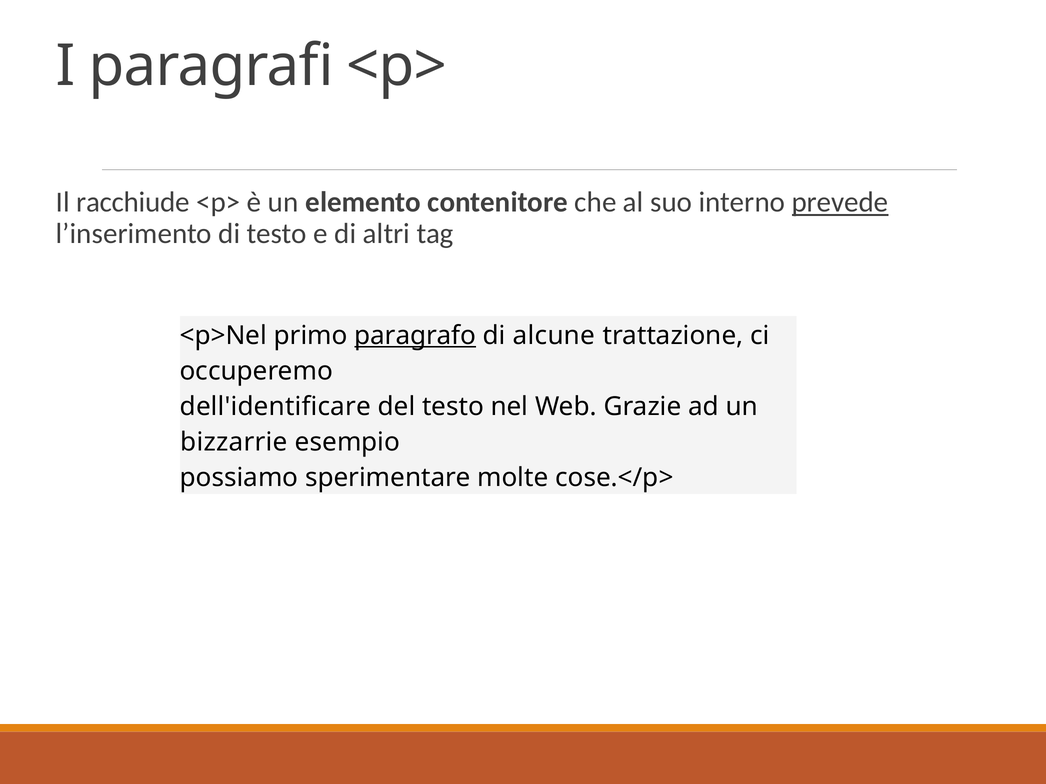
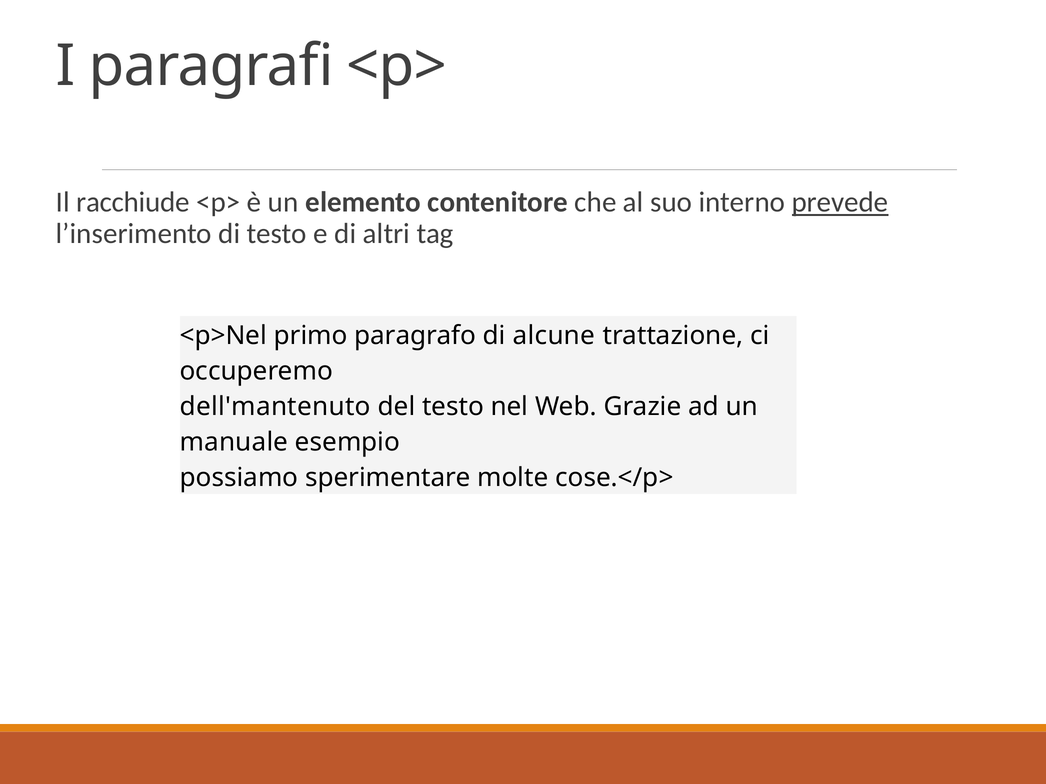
paragrafo underline: present -> none
dell'identificare: dell'identificare -> dell'mantenuto
bizzarrie: bizzarrie -> manuale
